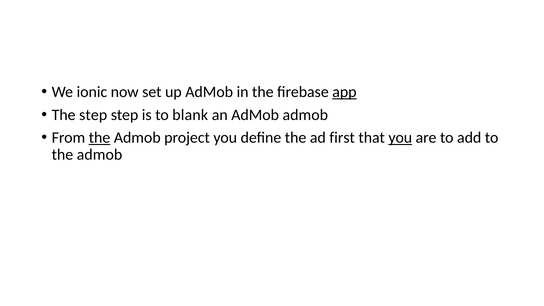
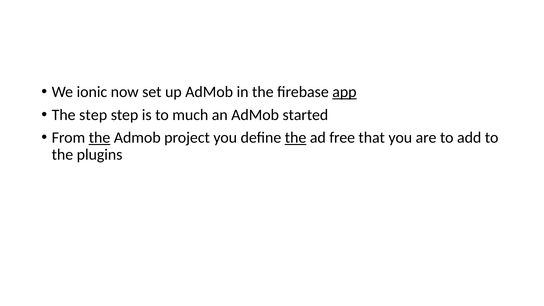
blank: blank -> much
AdMob admob: admob -> started
the at (296, 138) underline: none -> present
first: first -> free
you at (400, 138) underline: present -> none
admob at (100, 155): admob -> plugins
